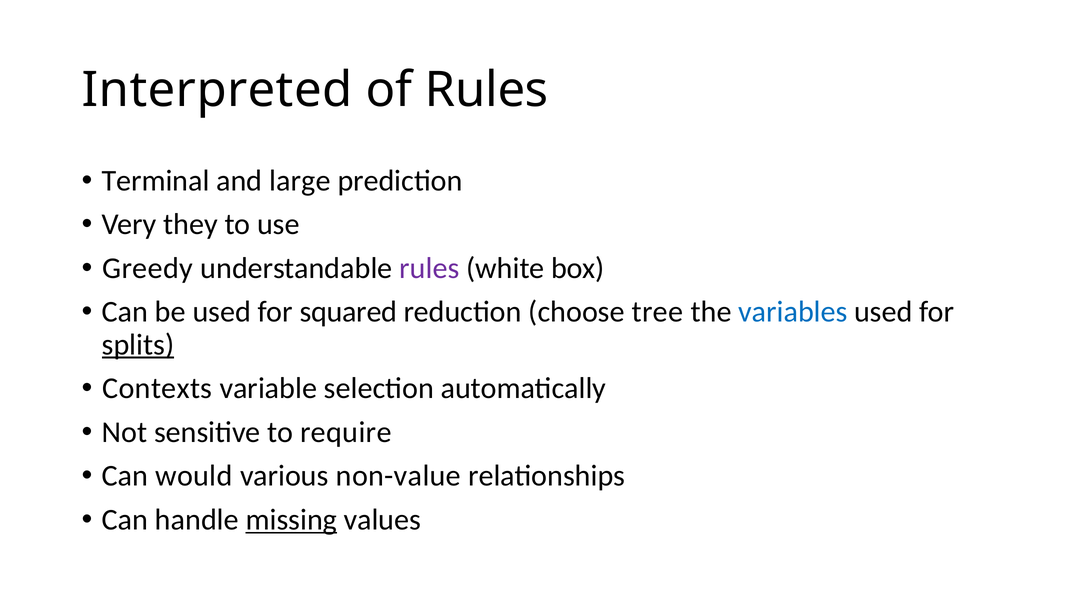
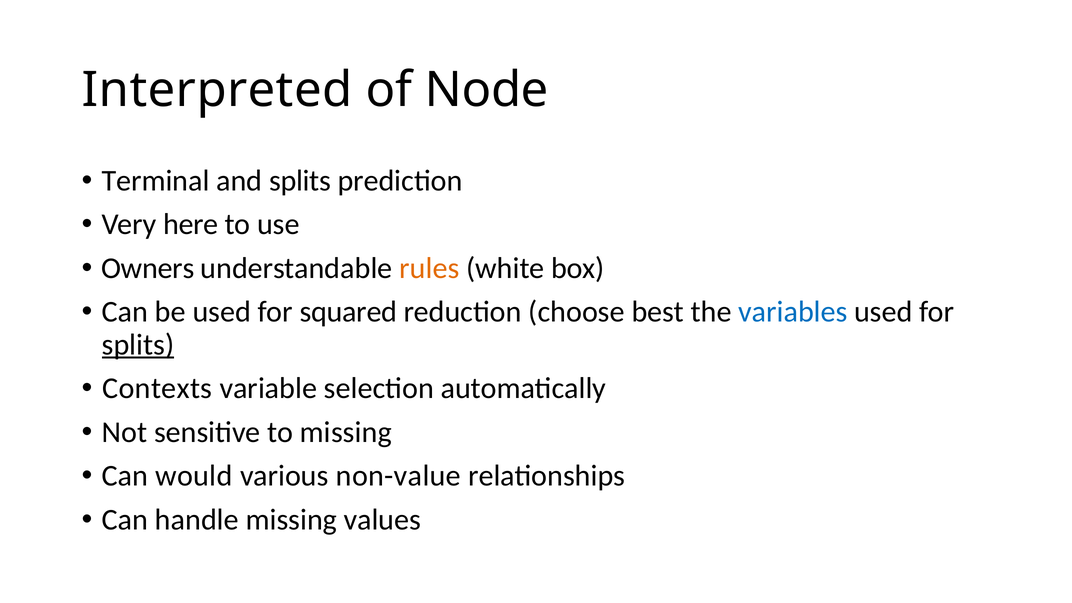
of Rules: Rules -> Node
and large: large -> splits
they: they -> here
Greedy: Greedy -> Owners
rules at (429, 268) colour: purple -> orange
tree: tree -> best
to require: require -> missing
missing at (291, 520) underline: present -> none
